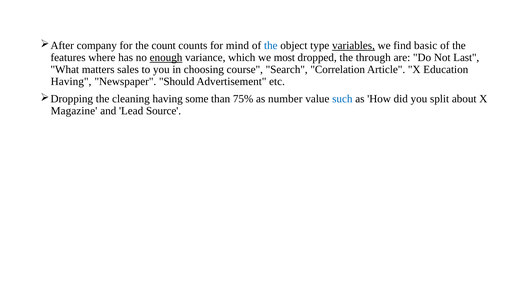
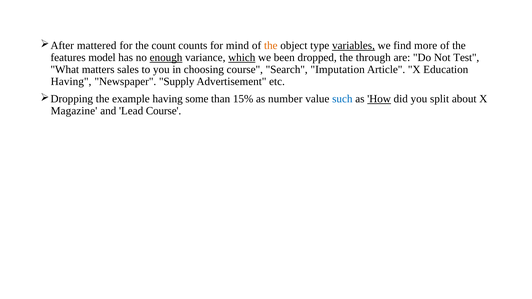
company: company -> mattered
the at (271, 46) colour: blue -> orange
basic: basic -> more
where: where -> model
which underline: none -> present
most: most -> been
Last: Last -> Test
Correlation: Correlation -> Imputation
Should: Should -> Supply
cleaning: cleaning -> example
75%: 75% -> 15%
How underline: none -> present
Lead Source: Source -> Course
